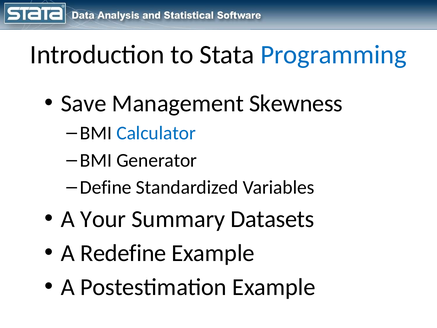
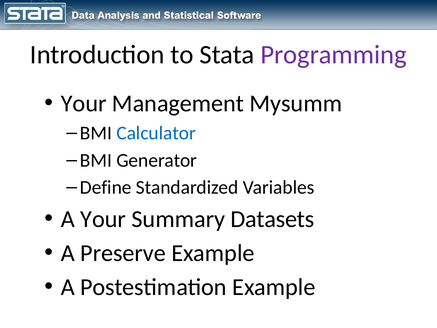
Programming colour: blue -> purple
Save at (84, 103): Save -> Your
Skewness: Skewness -> Mysumm
Redefine: Redefine -> Preserve
